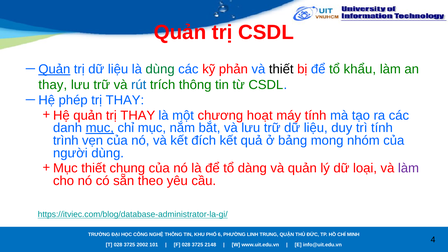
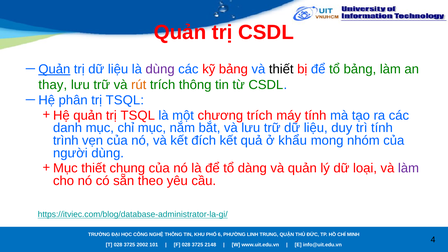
dùng at (160, 69) colour: green -> purple
kỹ phản: phản -> bảng
tổ khẩu: khẩu -> bảng
rút colour: blue -> orange
phép: phép -> phân
THAY at (125, 100): THAY -> TSQL
quản trị THAY: THAY -> TSQL
chương hoạt: hoạt -> trích
mục at (100, 128) underline: present -> none
bảng: bảng -> khẩu
